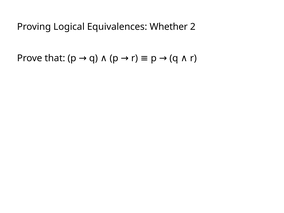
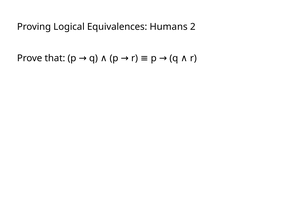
Whether: Whether -> Humans
